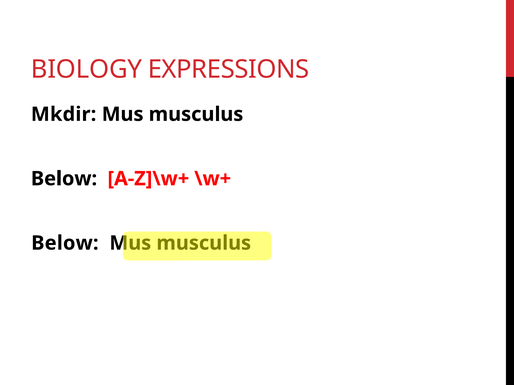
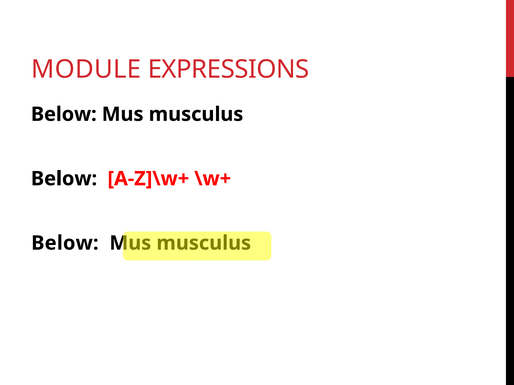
BIOLOGY: BIOLOGY -> MODULE
Mkdir at (64, 114): Mkdir -> Below
